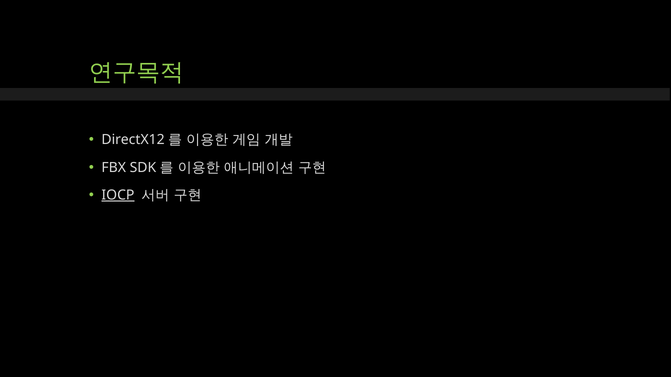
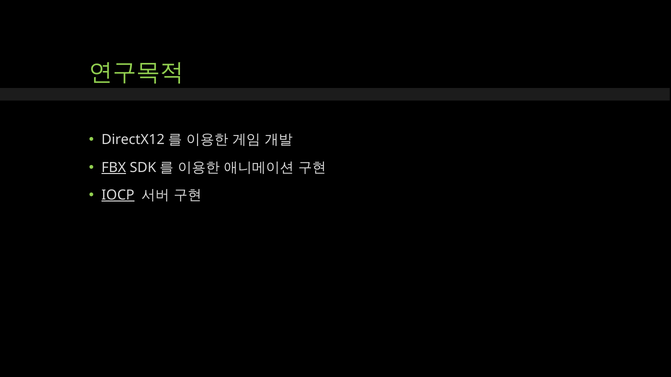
FBX underline: none -> present
